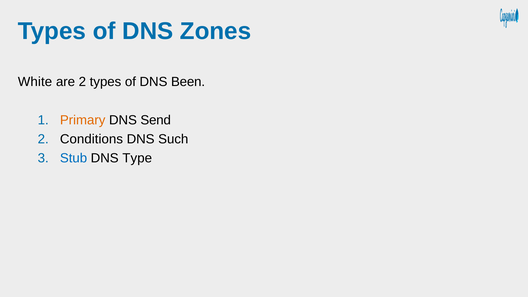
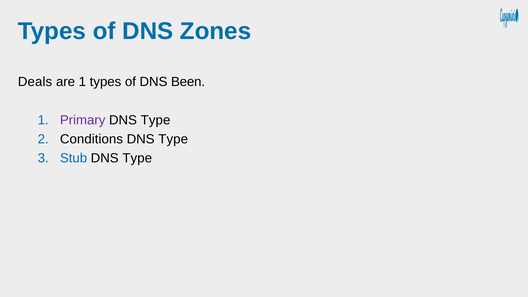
White: White -> Deals
are 2: 2 -> 1
Primary colour: orange -> purple
Send at (156, 120): Send -> Type
Such at (173, 139): Such -> Type
